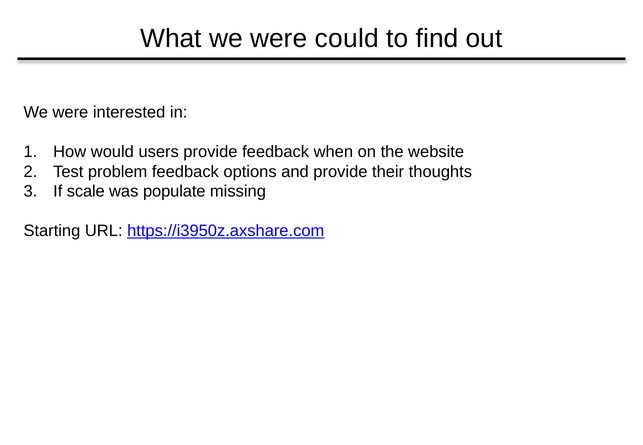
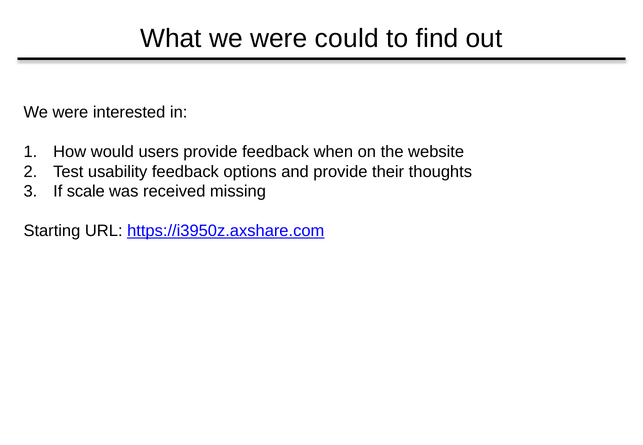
problem: problem -> usability
populate: populate -> received
